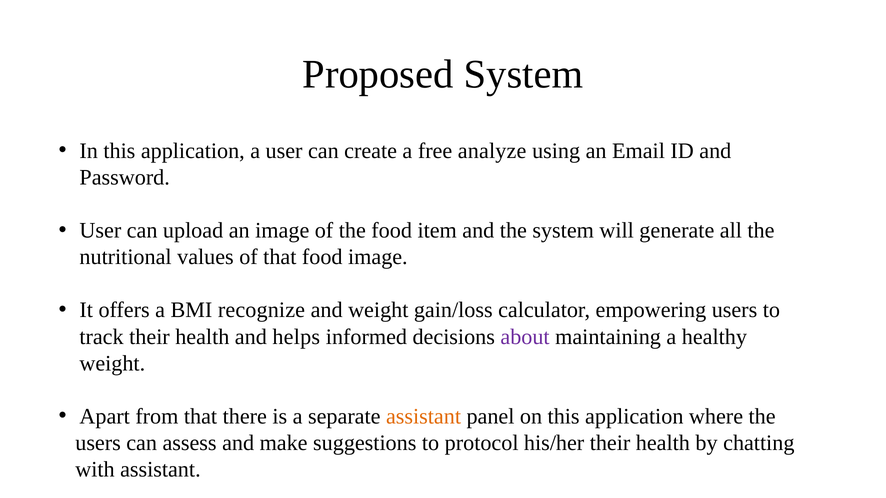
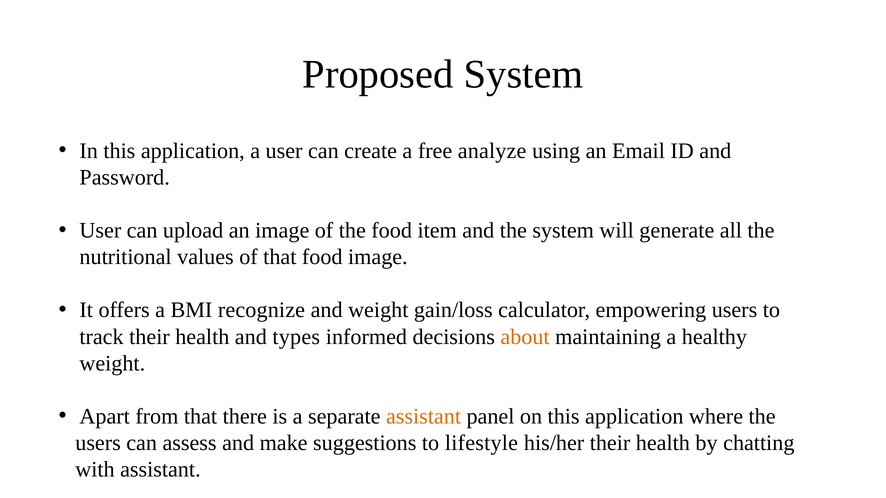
helps: helps -> types
about colour: purple -> orange
protocol: protocol -> lifestyle
